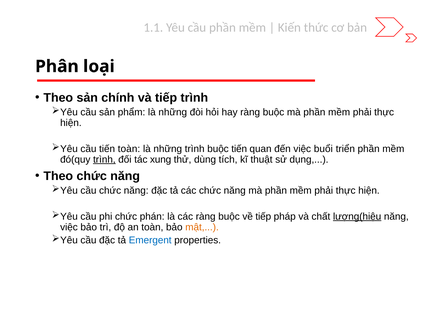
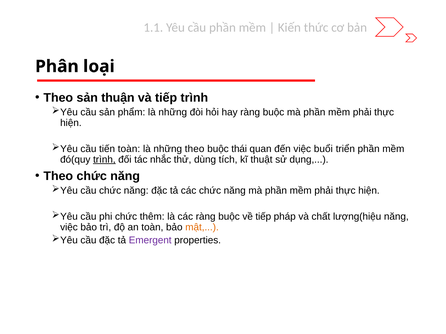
chính: chính -> thuận
những trình: trình -> theo
buộc tiến: tiến -> thái
xung: xung -> nhắc
phán: phán -> thêm
lượng(hiệu underline: present -> none
Emergent colour: blue -> purple
